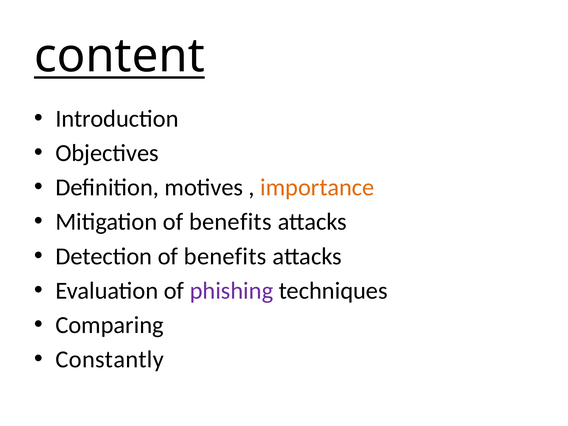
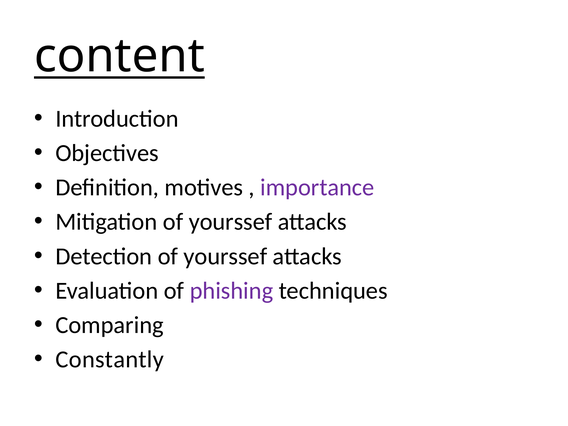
importance colour: orange -> purple
Mitigation of benefits: benefits -> yourssef
Detection of benefits: benefits -> yourssef
